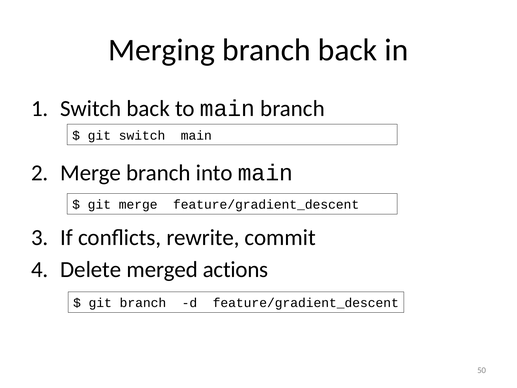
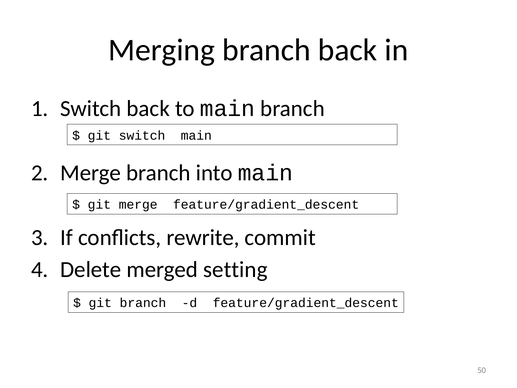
actions: actions -> setting
